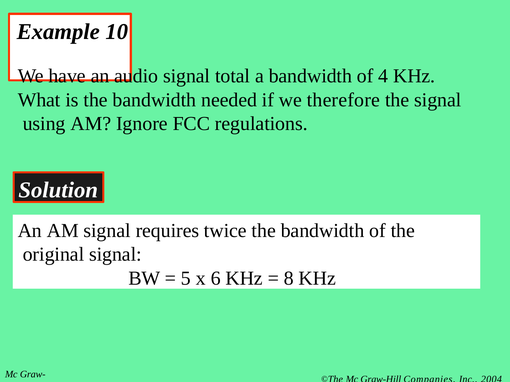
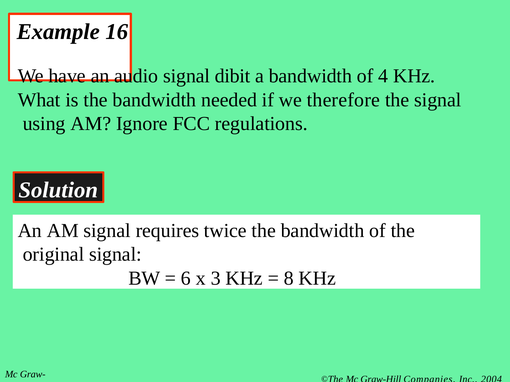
10: 10 -> 16
total: total -> dibit
5: 5 -> 6
6: 6 -> 3
